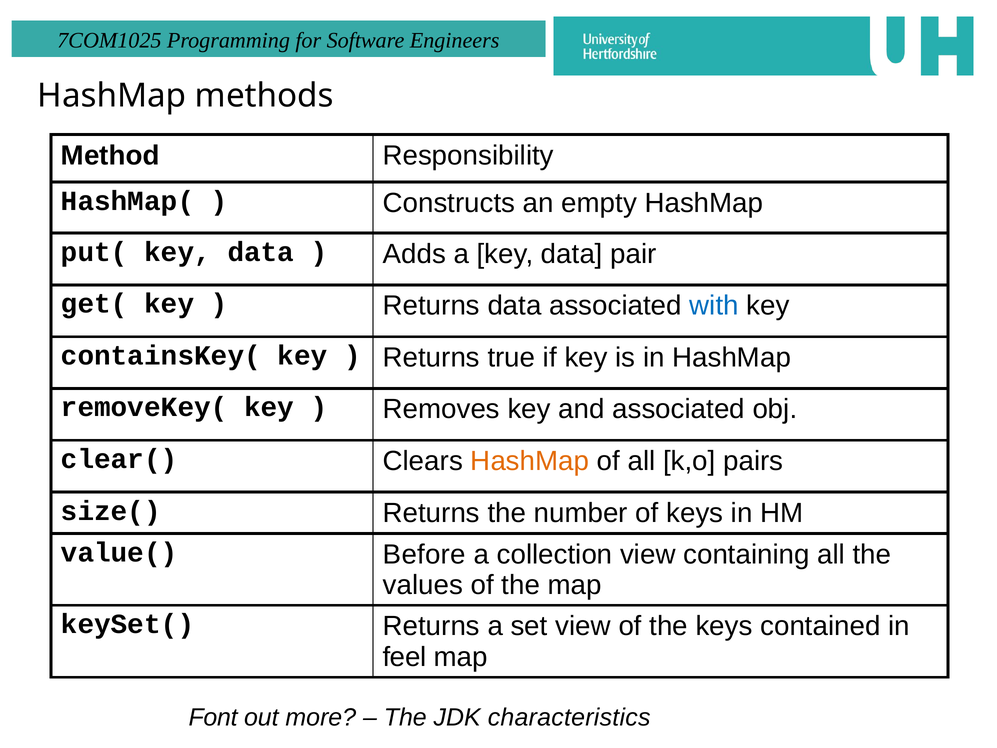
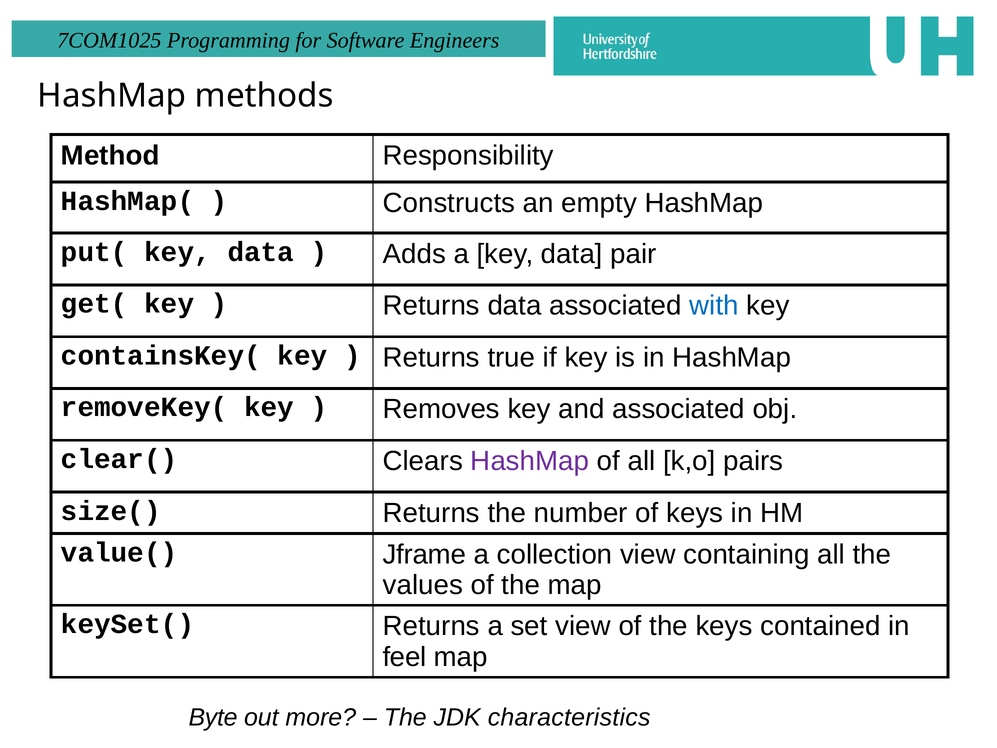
HashMap at (530, 461) colour: orange -> purple
Before: Before -> Jframe
Font: Font -> Byte
